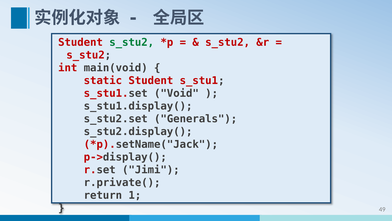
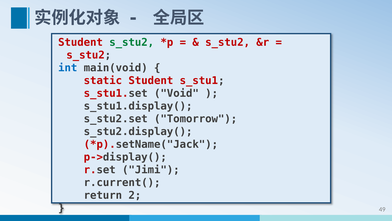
int colour: red -> blue
Generals: Generals -> Tomorrow
r.private(: r.private( -> r.current(
1: 1 -> 2
